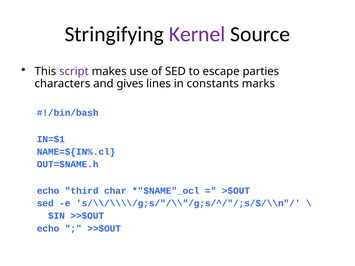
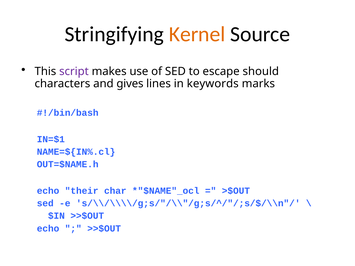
Kernel colour: purple -> orange
parties: parties -> should
constants: constants -> keywords
third: third -> their
